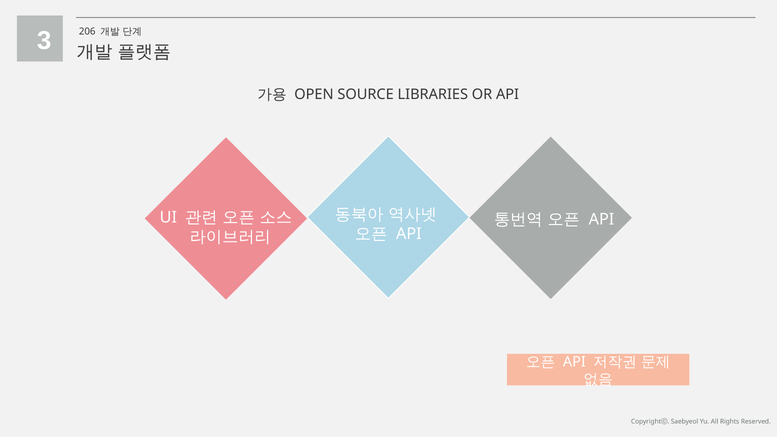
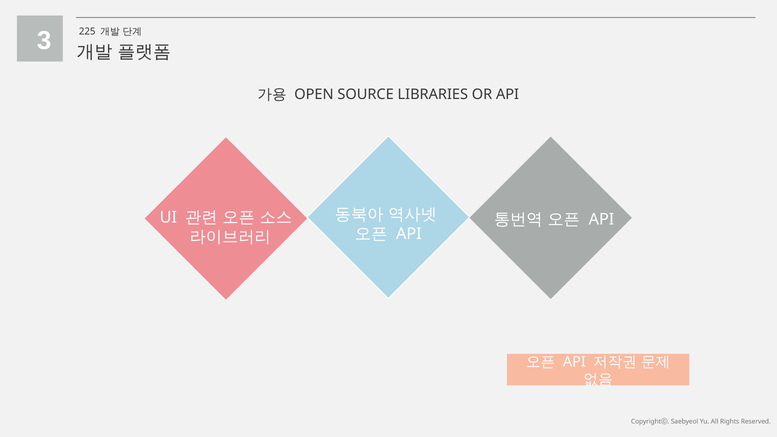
206: 206 -> 225
